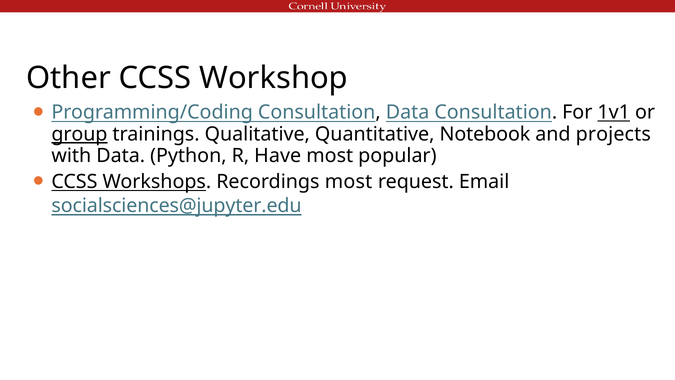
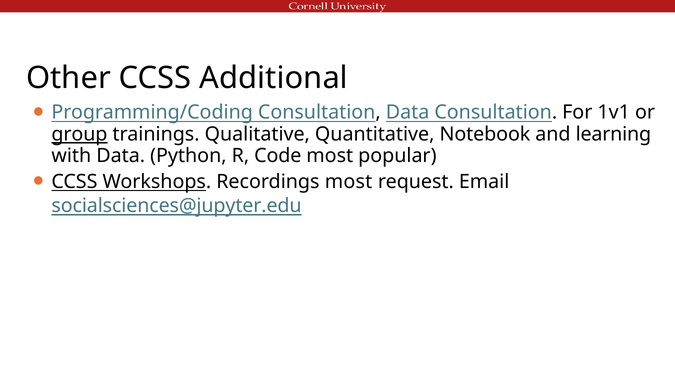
Workshop: Workshop -> Additional
1v1 underline: present -> none
projects: projects -> learning
Have: Have -> Code
